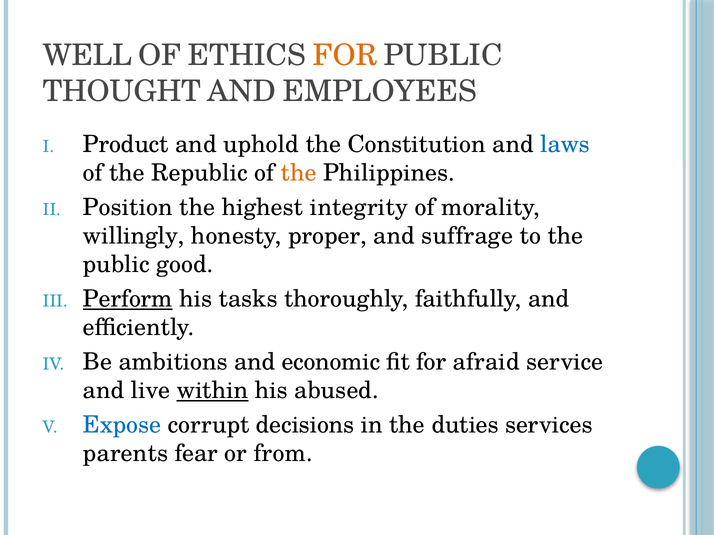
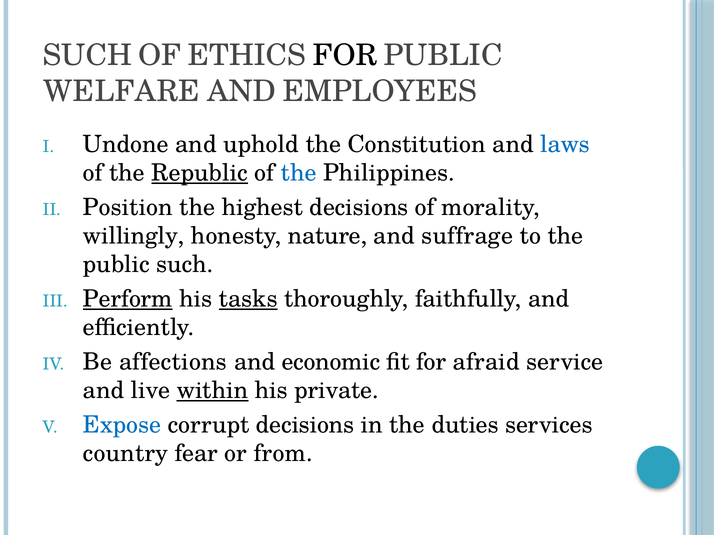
WELL at (87, 56): WELL -> SUCH
FOR at (345, 56) colour: orange -> black
THOUGHT: THOUGHT -> WELFARE
Product: Product -> Undone
Republic underline: none -> present
the at (299, 173) colour: orange -> blue
highest integrity: integrity -> decisions
proper: proper -> nature
public good: good -> such
tasks underline: none -> present
ambitions: ambitions -> affections
abused: abused -> private
parents: parents -> country
